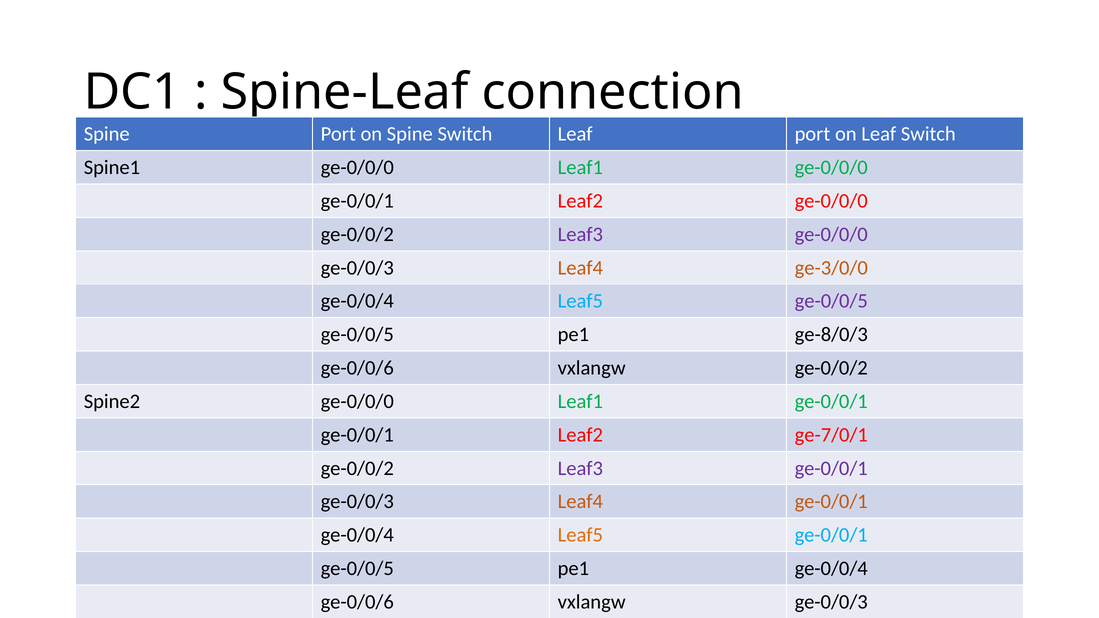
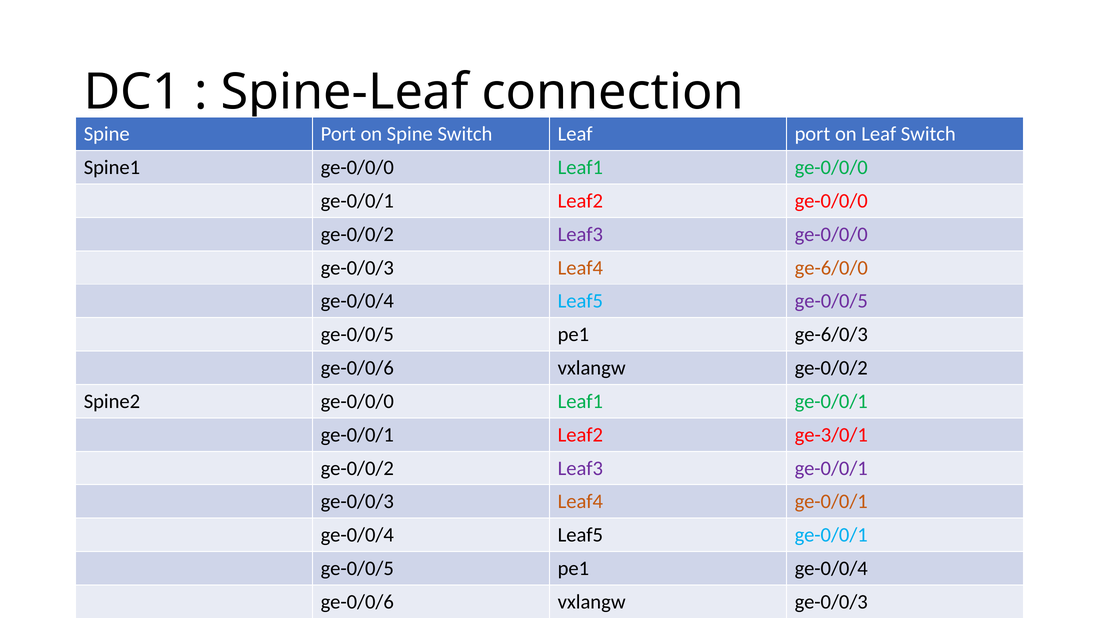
ge-3/0/0: ge-3/0/0 -> ge-6/0/0
ge-8/0/3: ge-8/0/3 -> ge-6/0/3
ge-7/0/1: ge-7/0/1 -> ge-3/0/1
Leaf5 at (580, 535) colour: orange -> black
